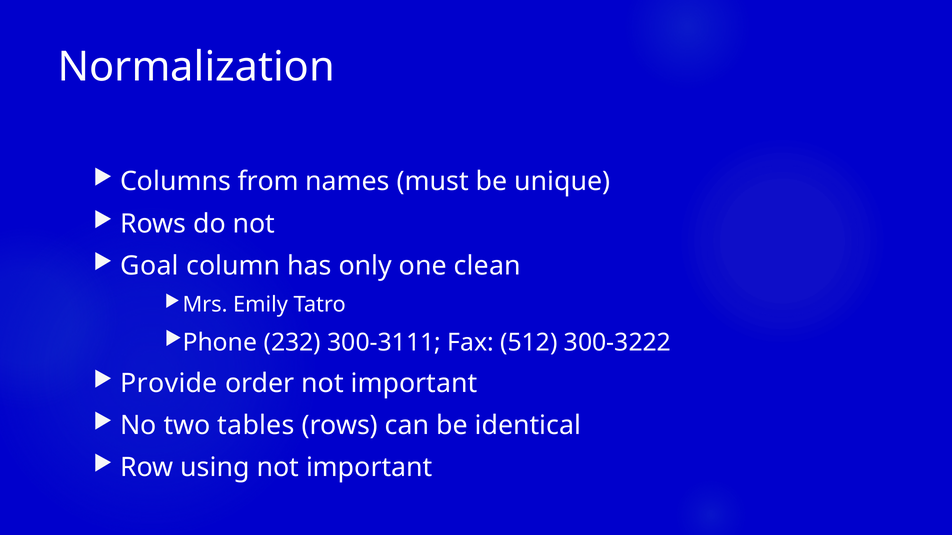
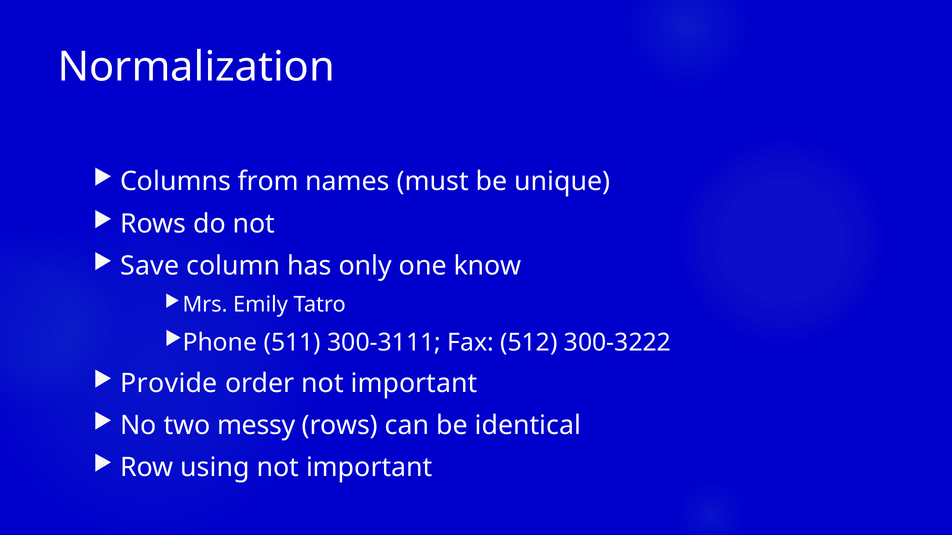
Goal: Goal -> Save
clean: clean -> know
232: 232 -> 511
tables: tables -> messy
